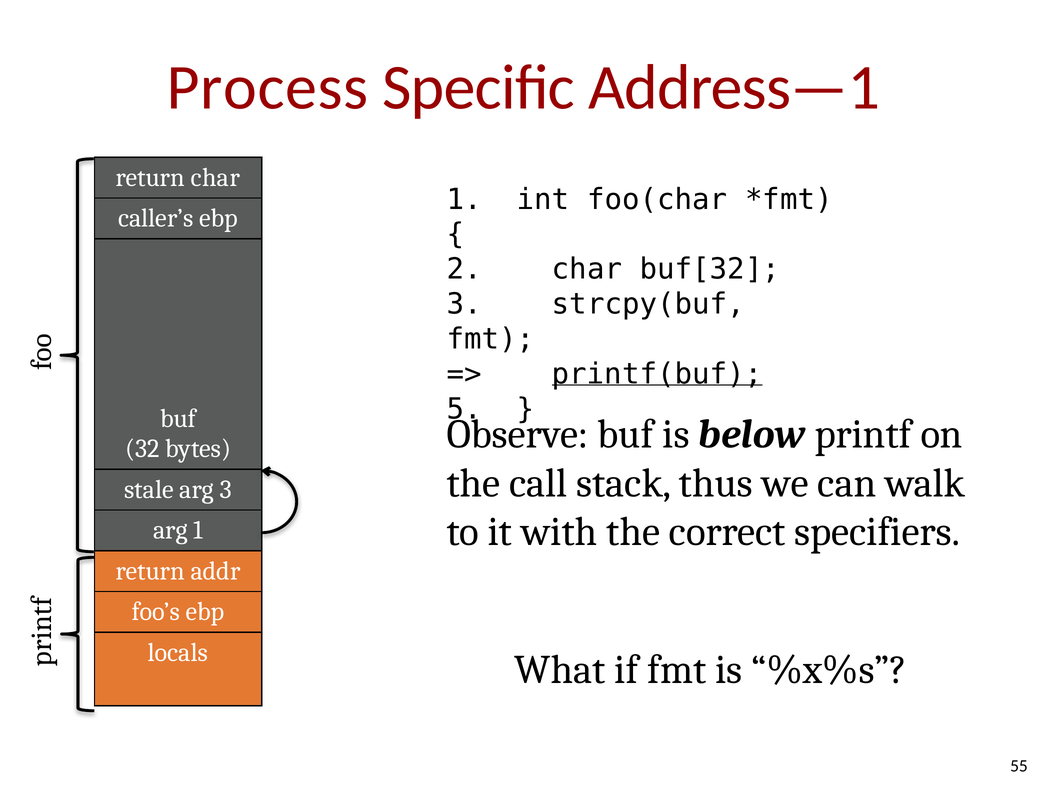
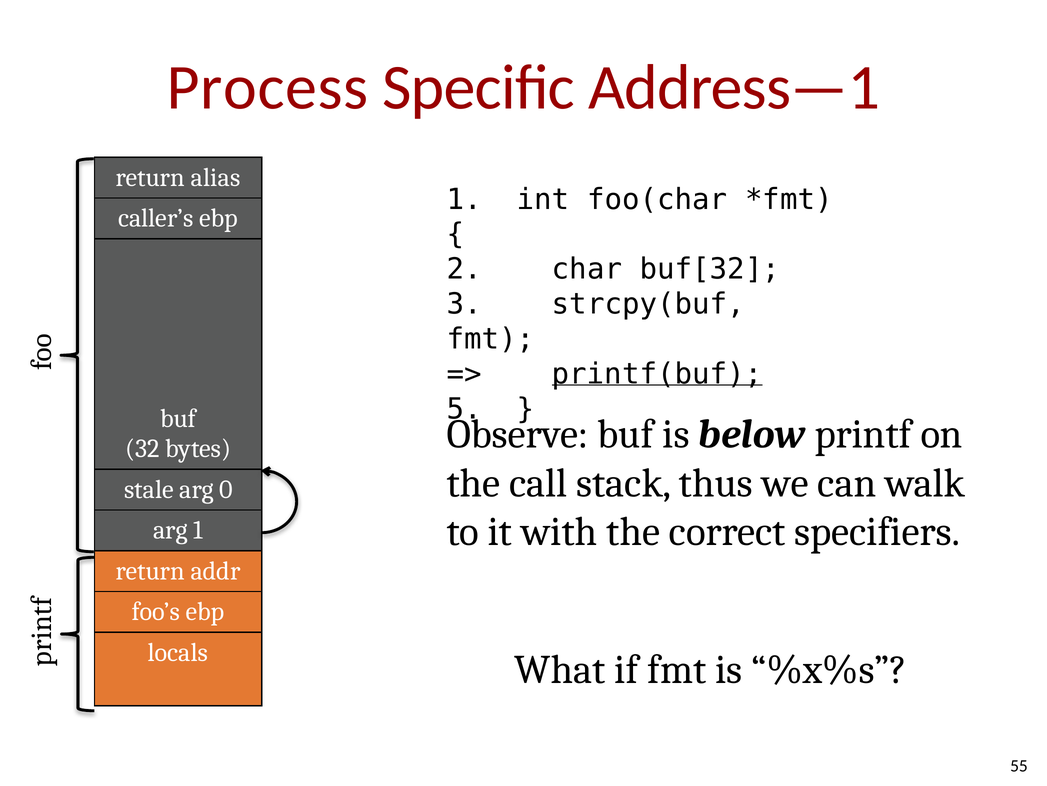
return char: char -> alias
arg 3: 3 -> 0
